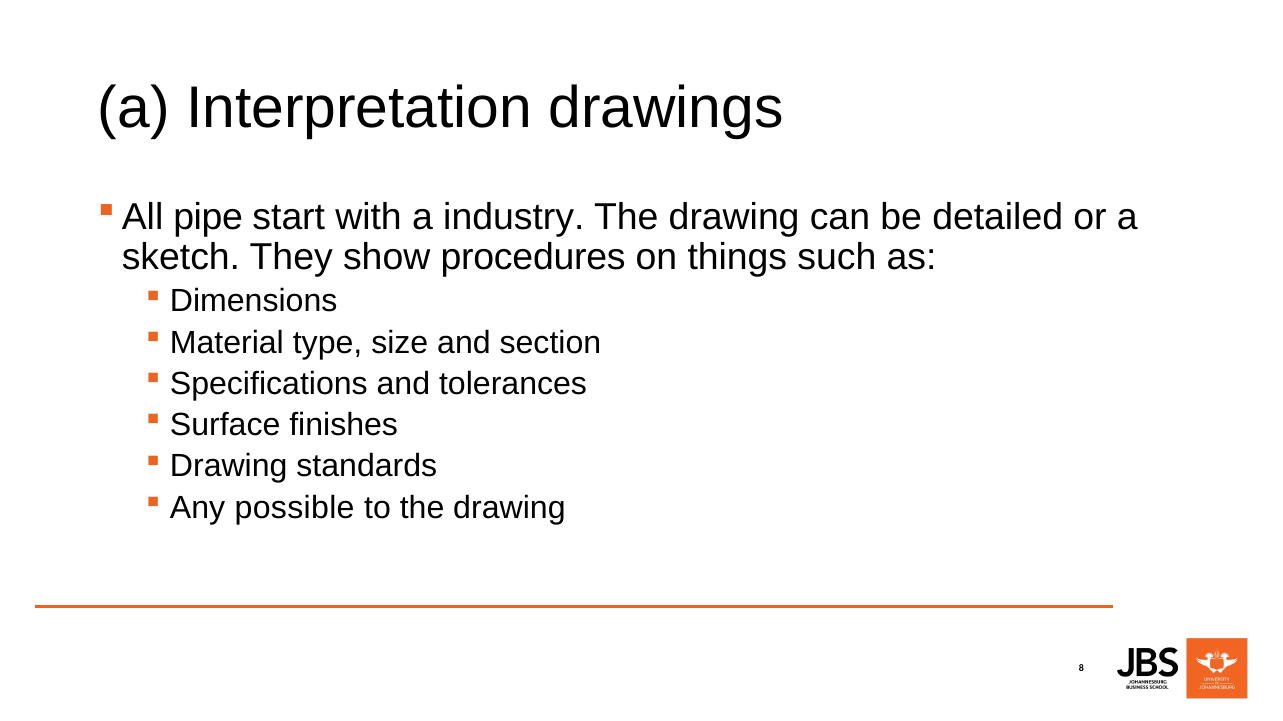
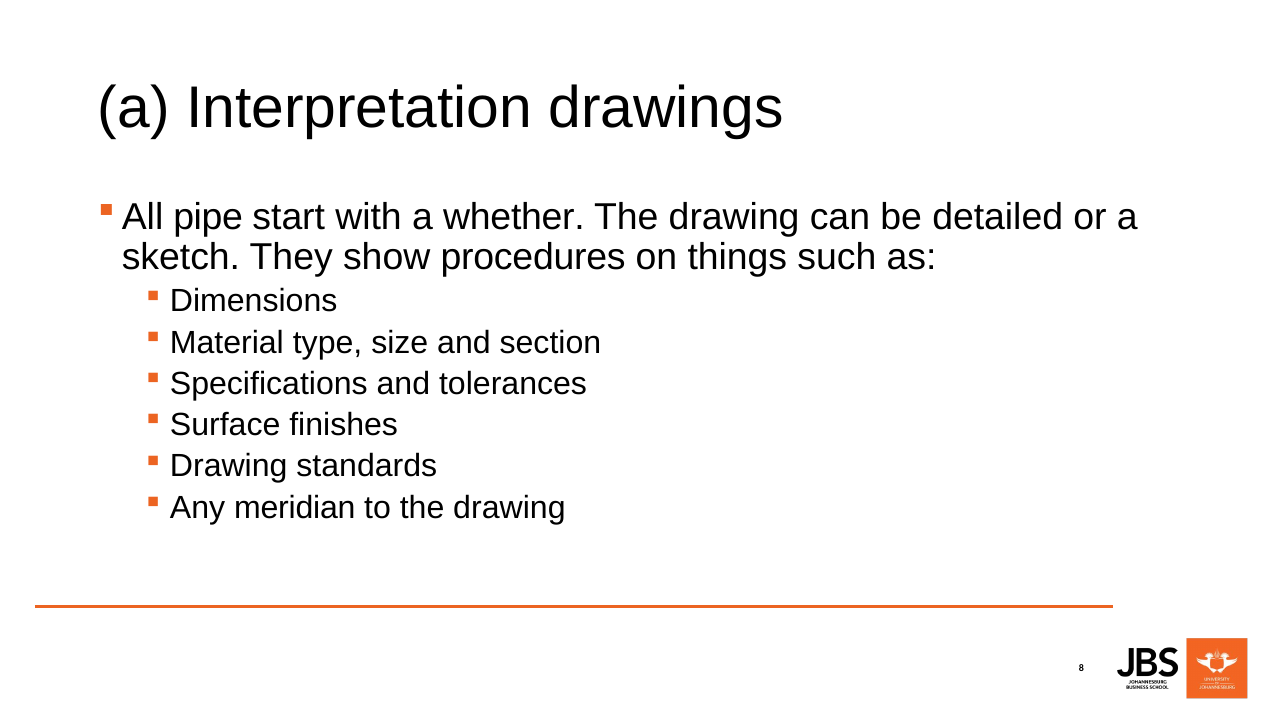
industry: industry -> whether
possible: possible -> meridian
